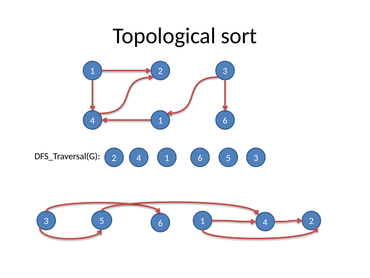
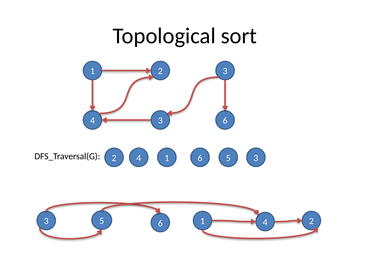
4 1: 1 -> 3
